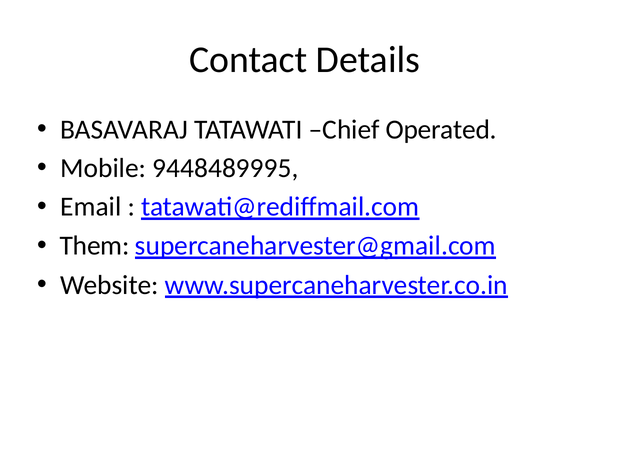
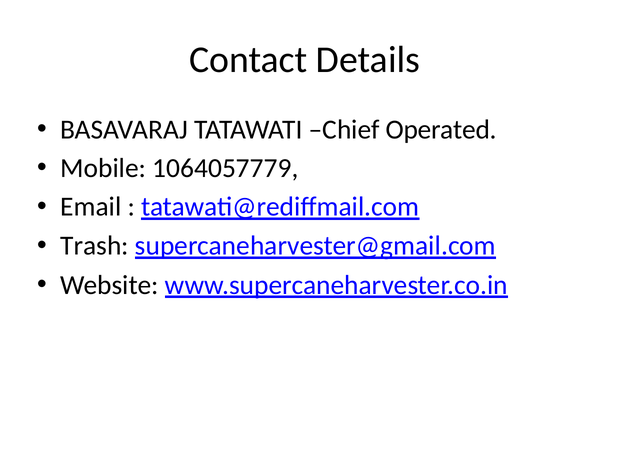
9448489995: 9448489995 -> 1064057779
Them: Them -> Trash
